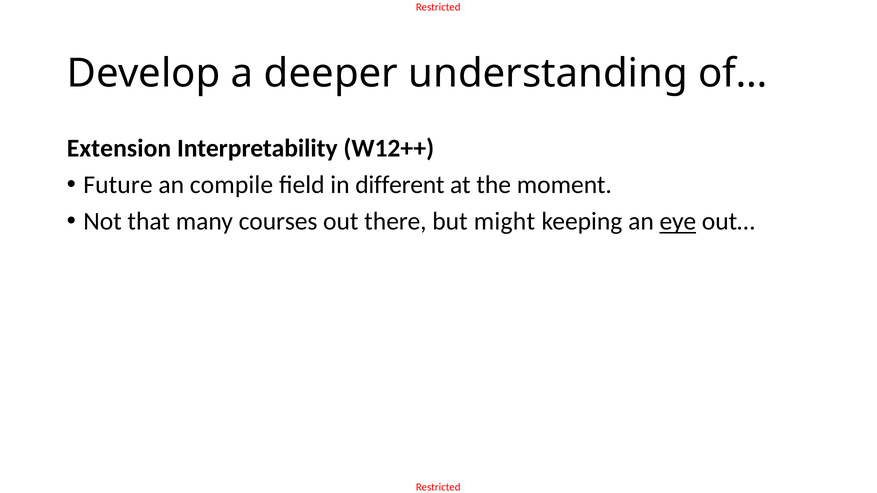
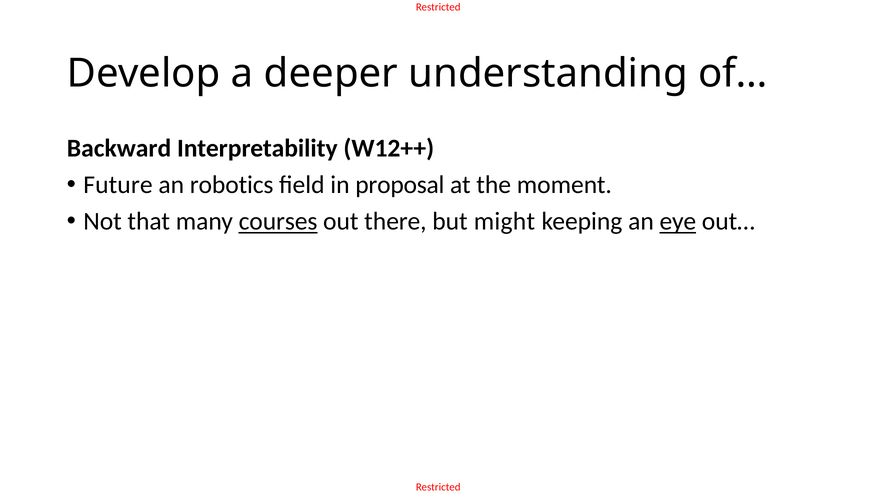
Extension: Extension -> Backward
compile: compile -> robotics
different: different -> proposal
courses underline: none -> present
